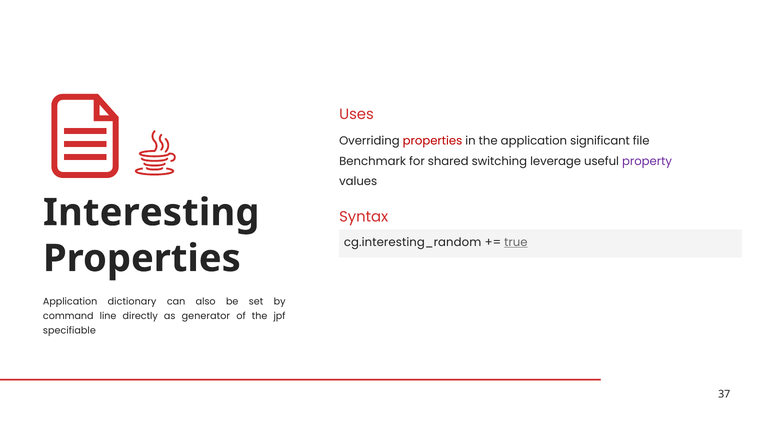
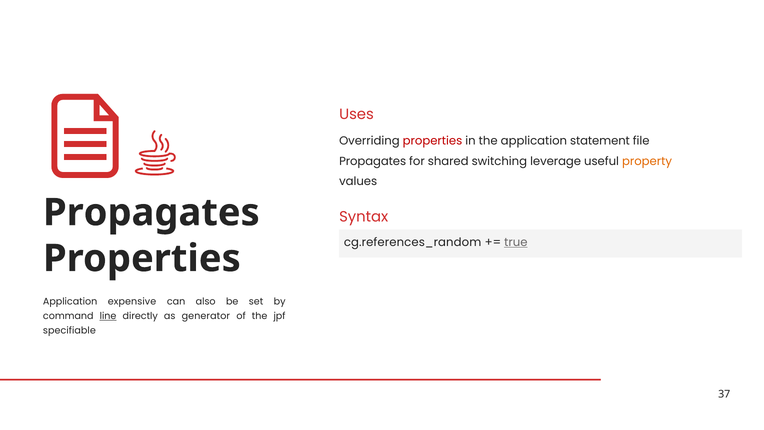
significant: significant -> statement
Benchmark at (373, 161): Benchmark -> Propagates
property colour: purple -> orange
Interesting at (151, 213): Interesting -> Propagates
cg.interesting_random: cg.interesting_random -> cg.references_random
dictionary: dictionary -> expensive
line underline: none -> present
